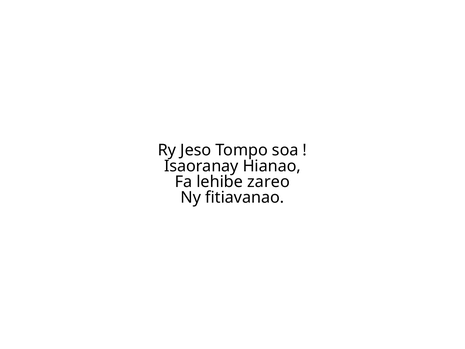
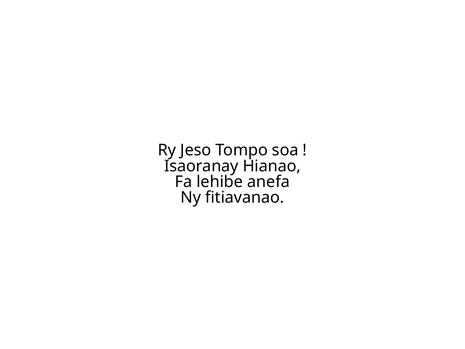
zareo: zareo -> anefa
